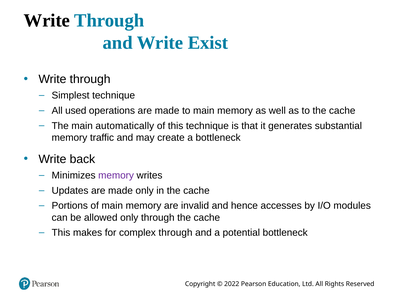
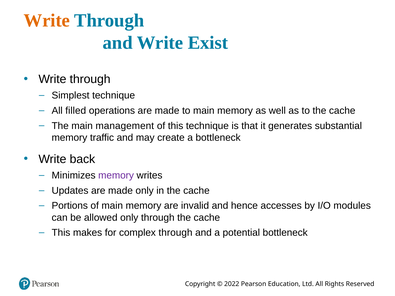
Write at (47, 20) colour: black -> orange
used: used -> filled
automatically: automatically -> management
